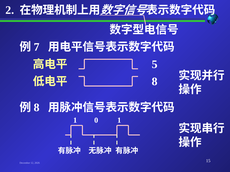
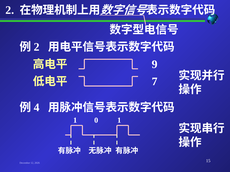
7 at (37, 47): 7 -> 2
5: 5 -> 9
8 at (155, 82): 8 -> 7
8 at (37, 108): 8 -> 4
